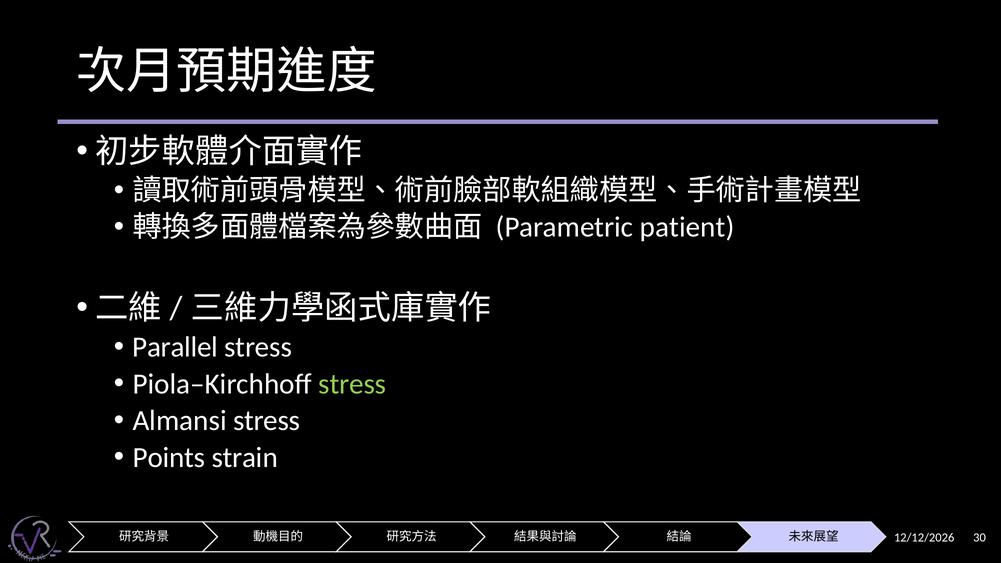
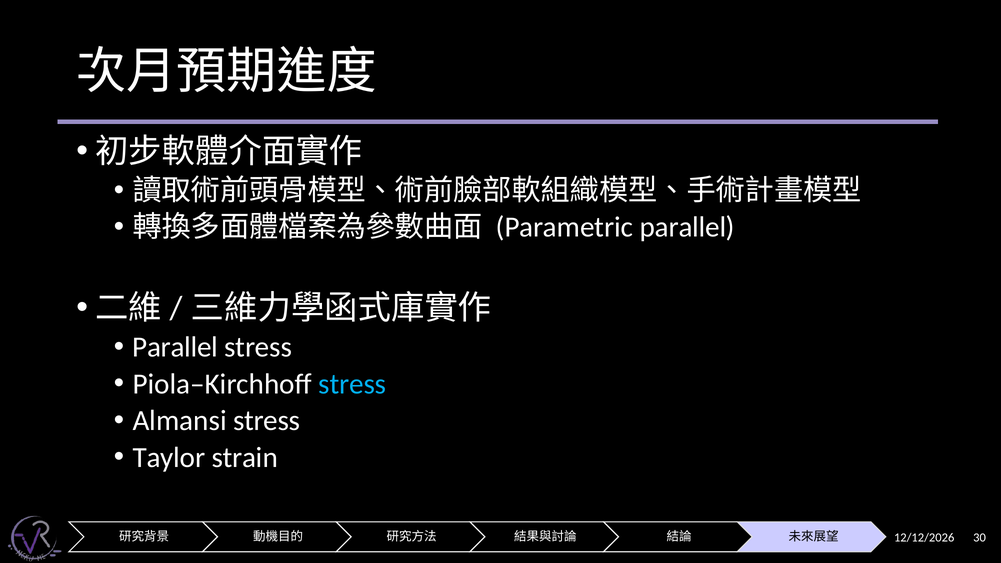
Parametric patient: patient -> parallel
stress at (352, 384) colour: light green -> light blue
Points: Points -> Taylor
